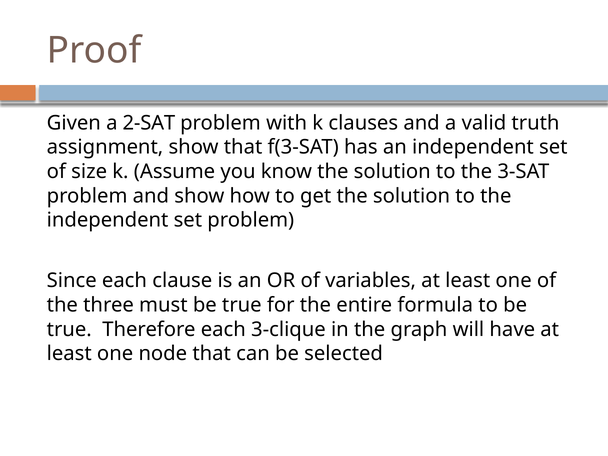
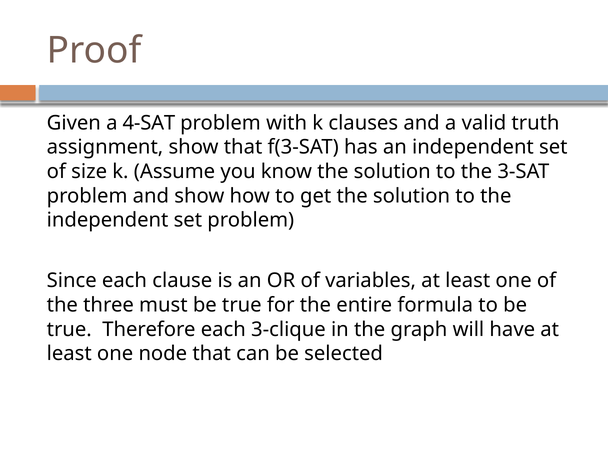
2-SAT: 2-SAT -> 4-SAT
